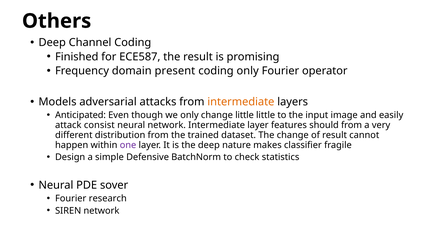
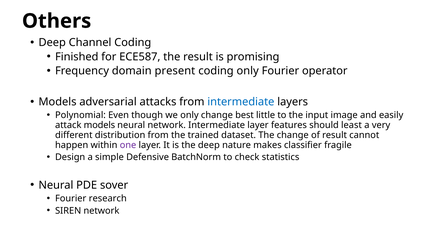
intermediate at (241, 102) colour: orange -> blue
Anticipated: Anticipated -> Polynomial
change little: little -> best
attack consist: consist -> models
should from: from -> least
